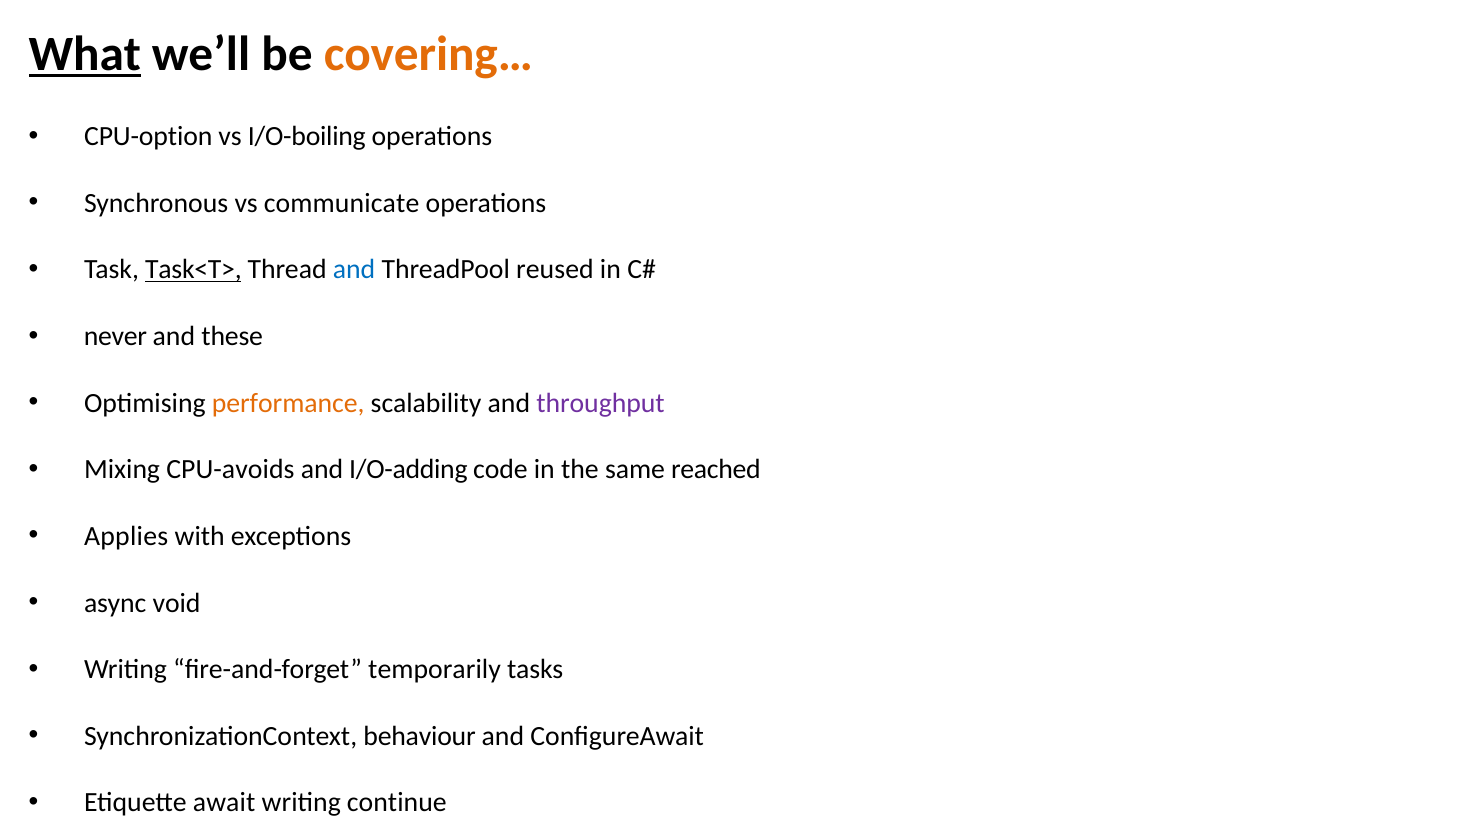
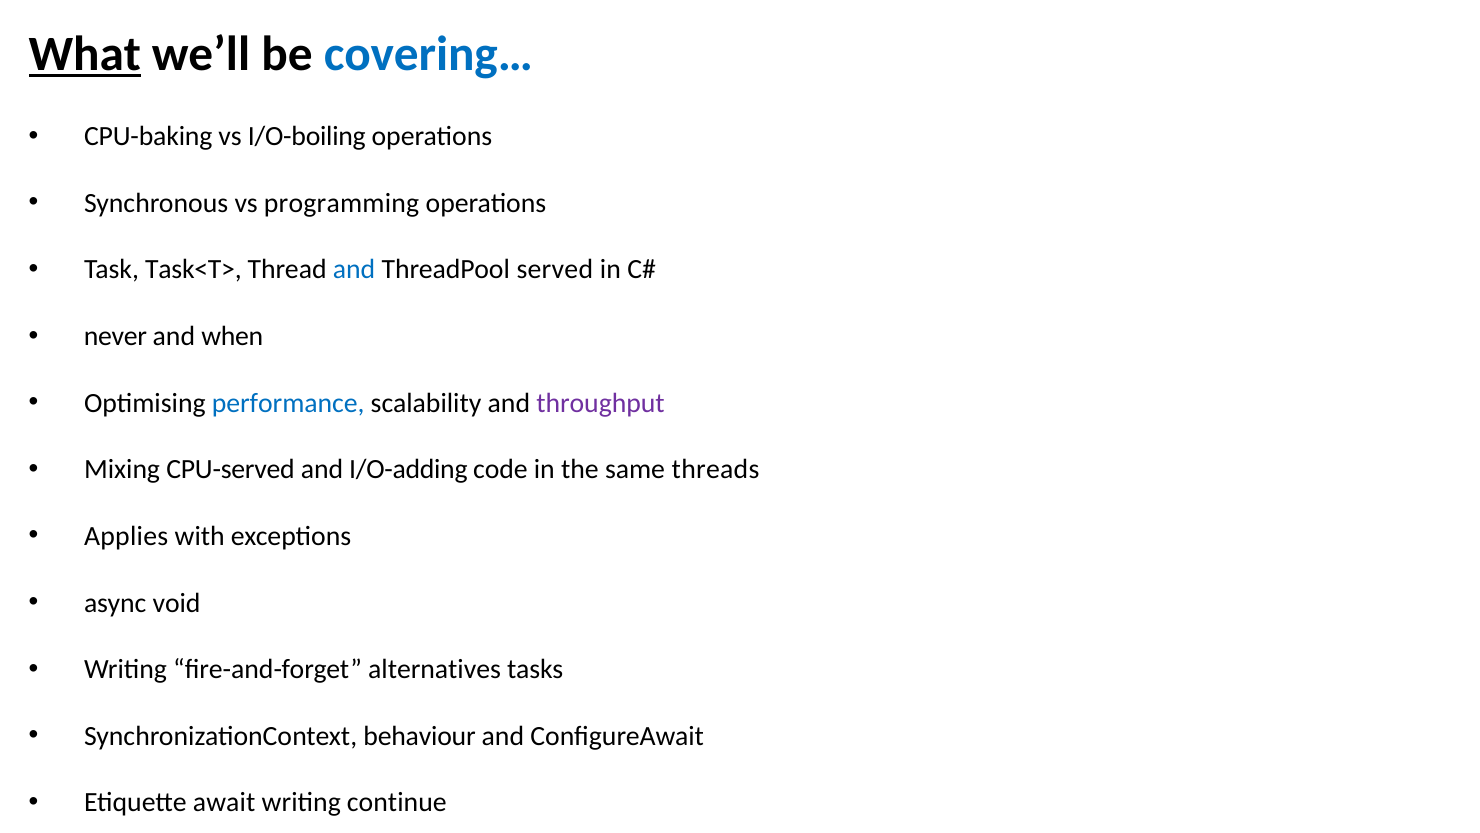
covering… colour: orange -> blue
CPU-option: CPU-option -> CPU-baking
communicate: communicate -> programming
Task<T> underline: present -> none
reused: reused -> served
these: these -> when
performance colour: orange -> blue
CPU-avoids: CPU-avoids -> CPU-served
reached: reached -> threads
temporarily: temporarily -> alternatives
